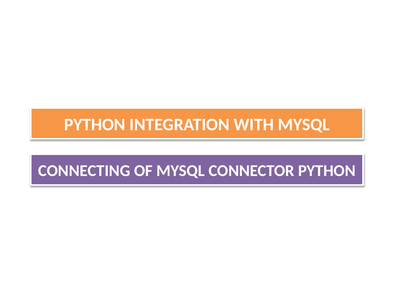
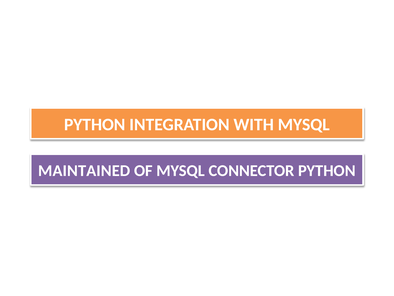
CONNECTING: CONNECTING -> MAINTAINED
